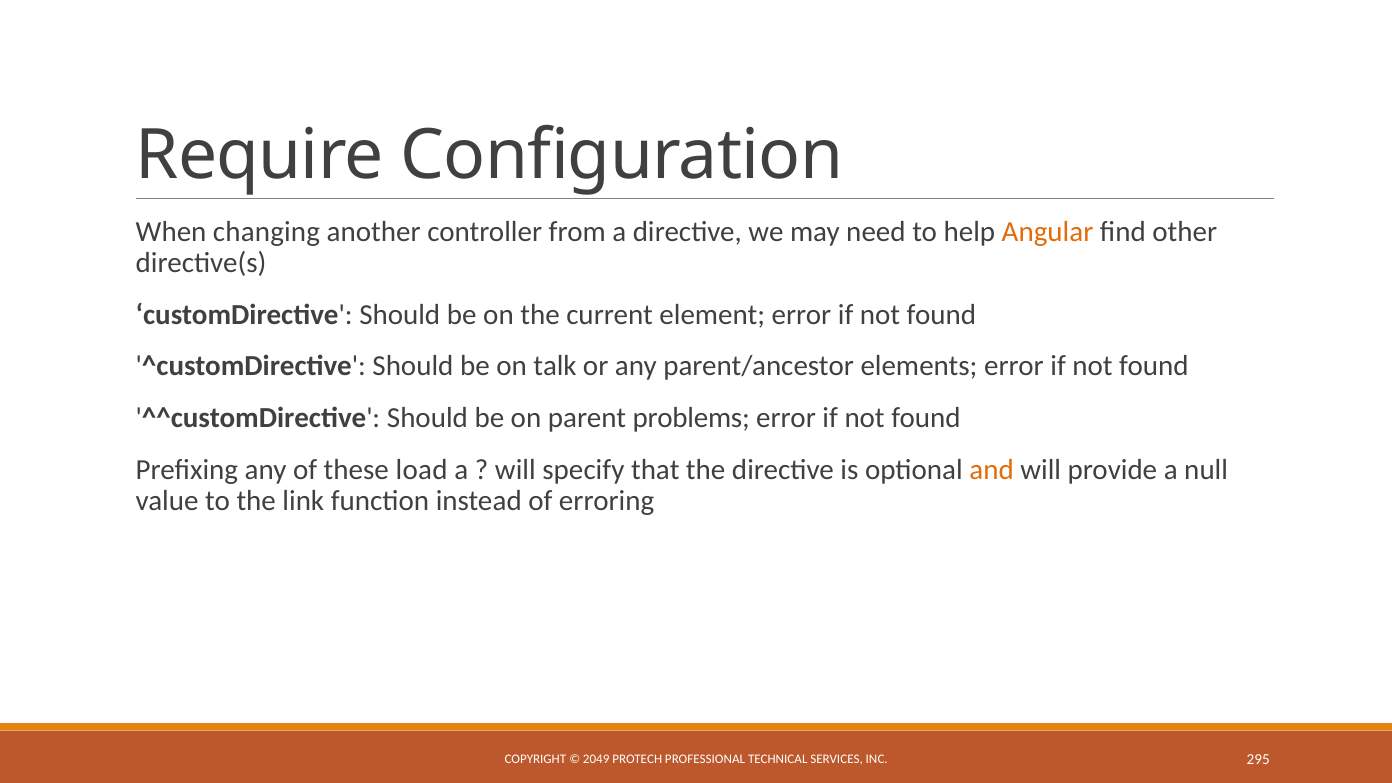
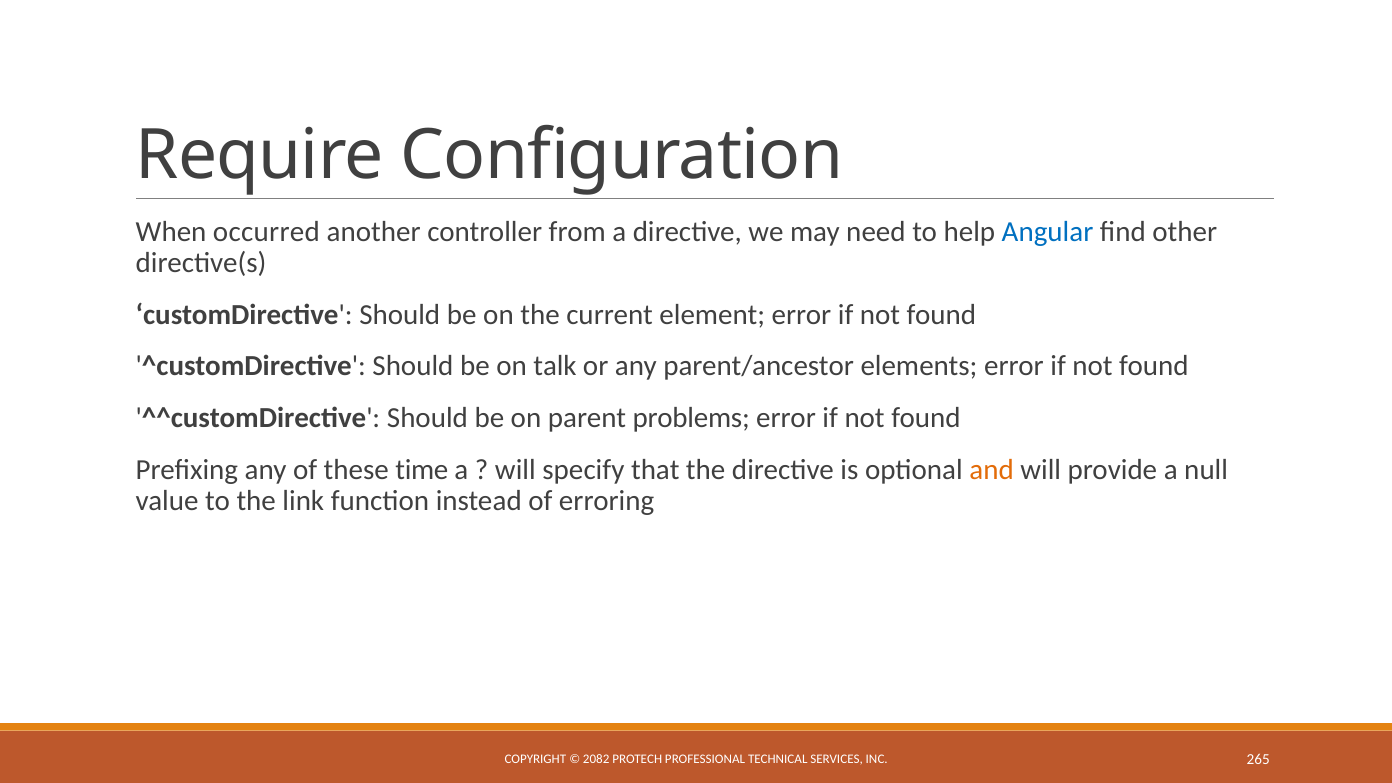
changing: changing -> occurred
Angular colour: orange -> blue
load: load -> time
2049: 2049 -> 2082
295: 295 -> 265
